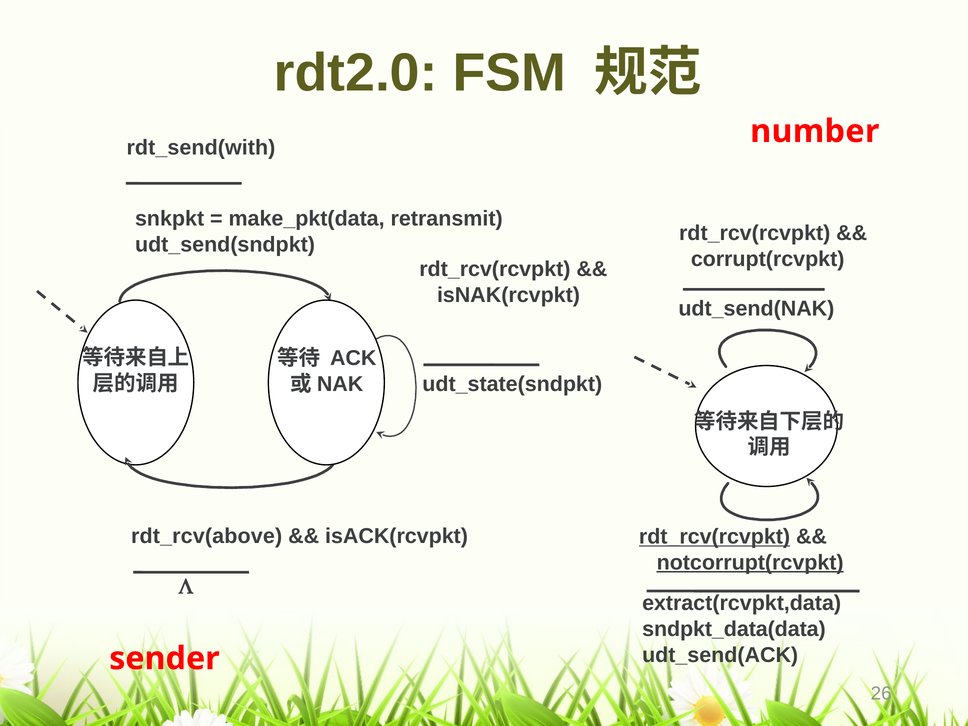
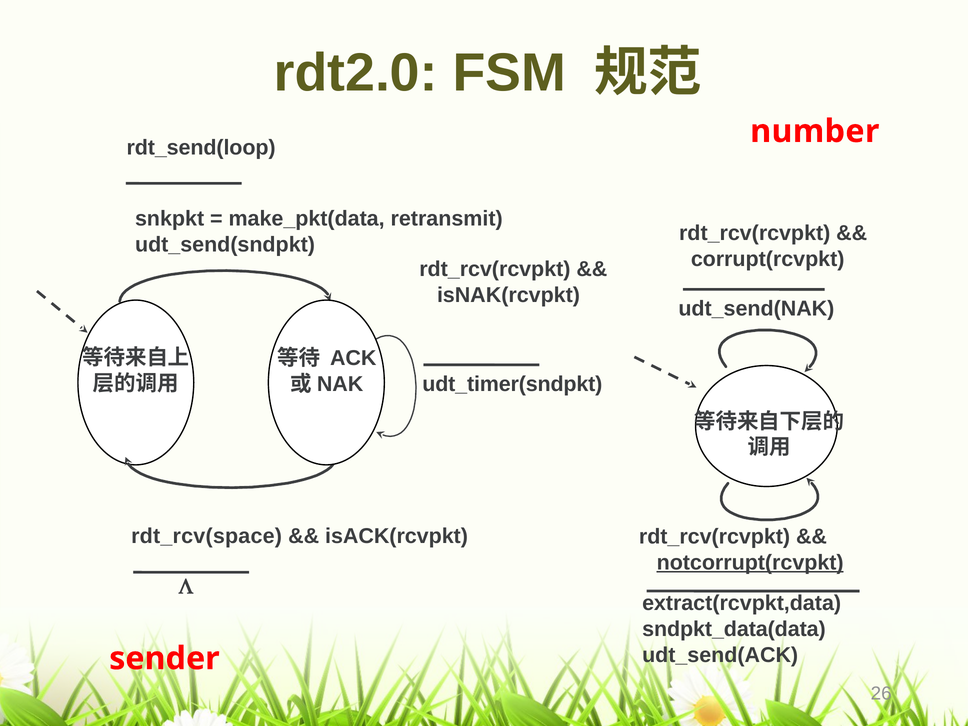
rdt_send(with: rdt_send(with -> rdt_send(loop
udt_state(sndpkt: udt_state(sndpkt -> udt_timer(sndpkt
rdt_rcv(above: rdt_rcv(above -> rdt_rcv(space
rdt_rcv(rcvpkt at (715, 537) underline: present -> none
